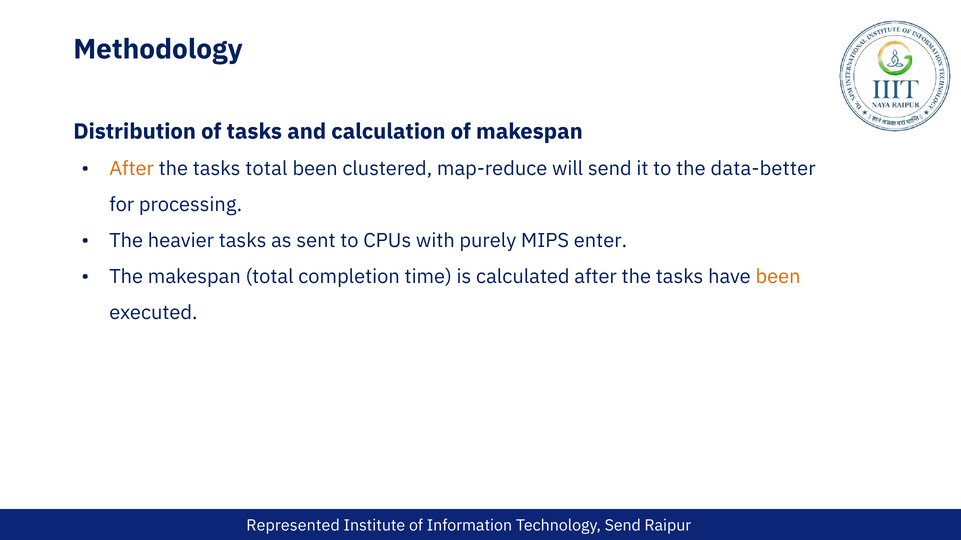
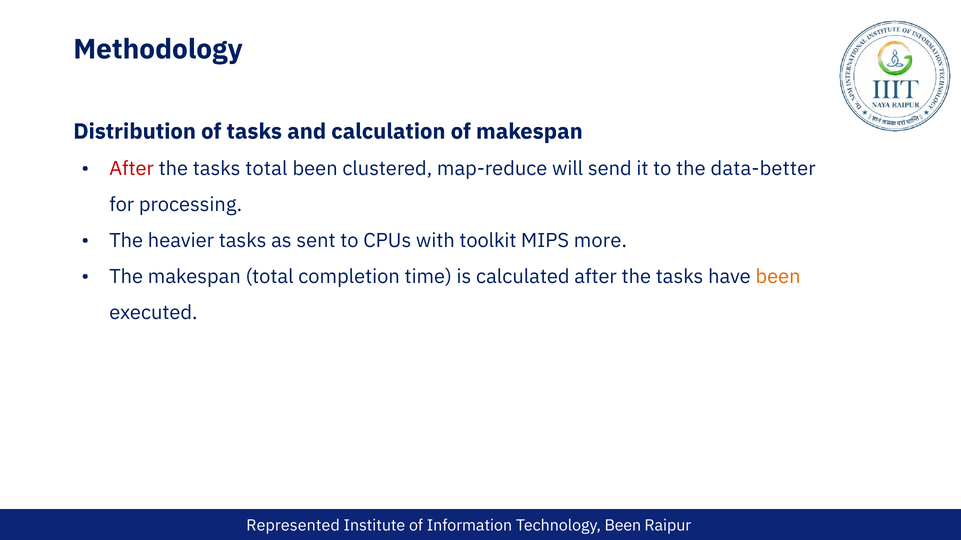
After at (132, 169) colour: orange -> red
purely: purely -> toolkit
enter: enter -> more
Technology Send: Send -> Been
